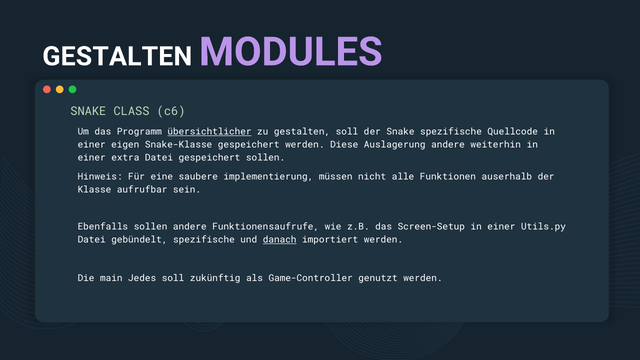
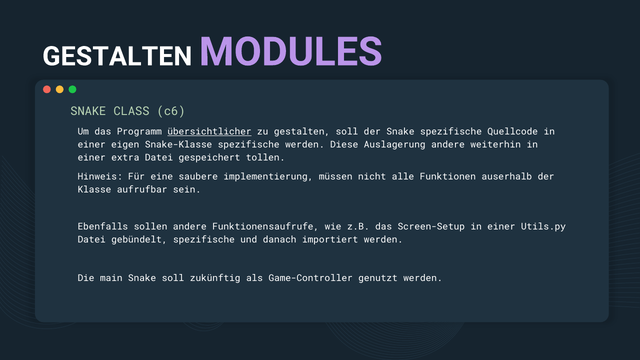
Snake-Klasse gespeichert: gespeichert -> spezifische
gespeichert sollen: sollen -> tollen
danach underline: present -> none
main Jedes: Jedes -> Snake
